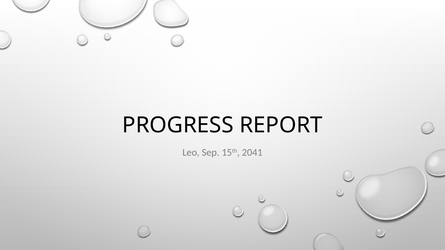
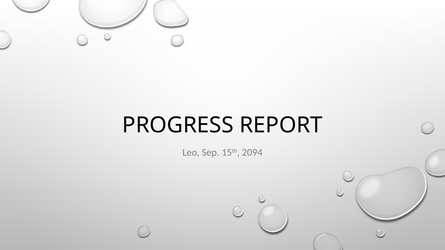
2041: 2041 -> 2094
